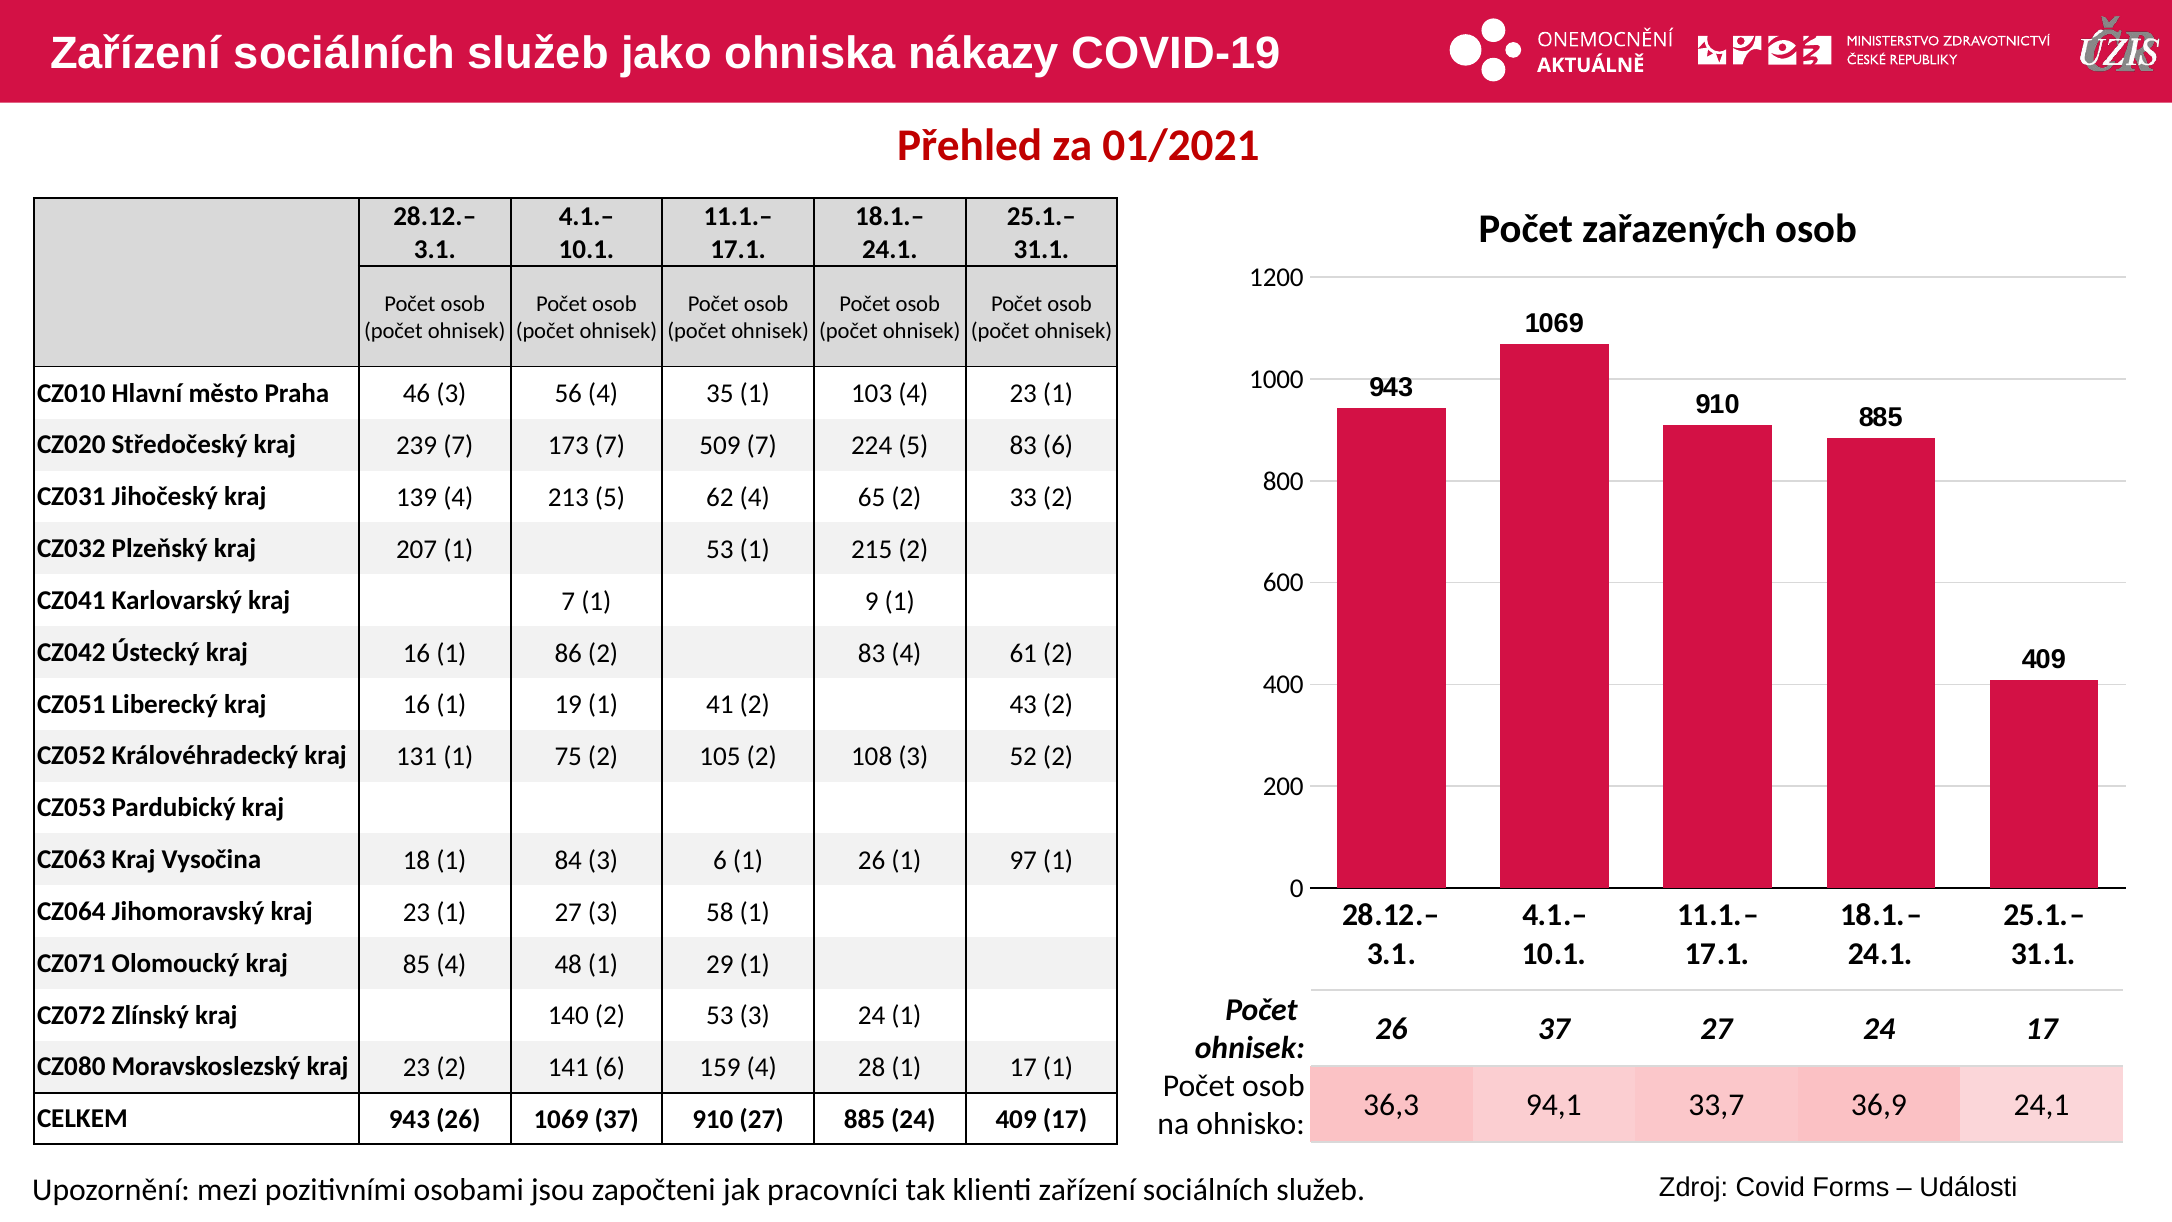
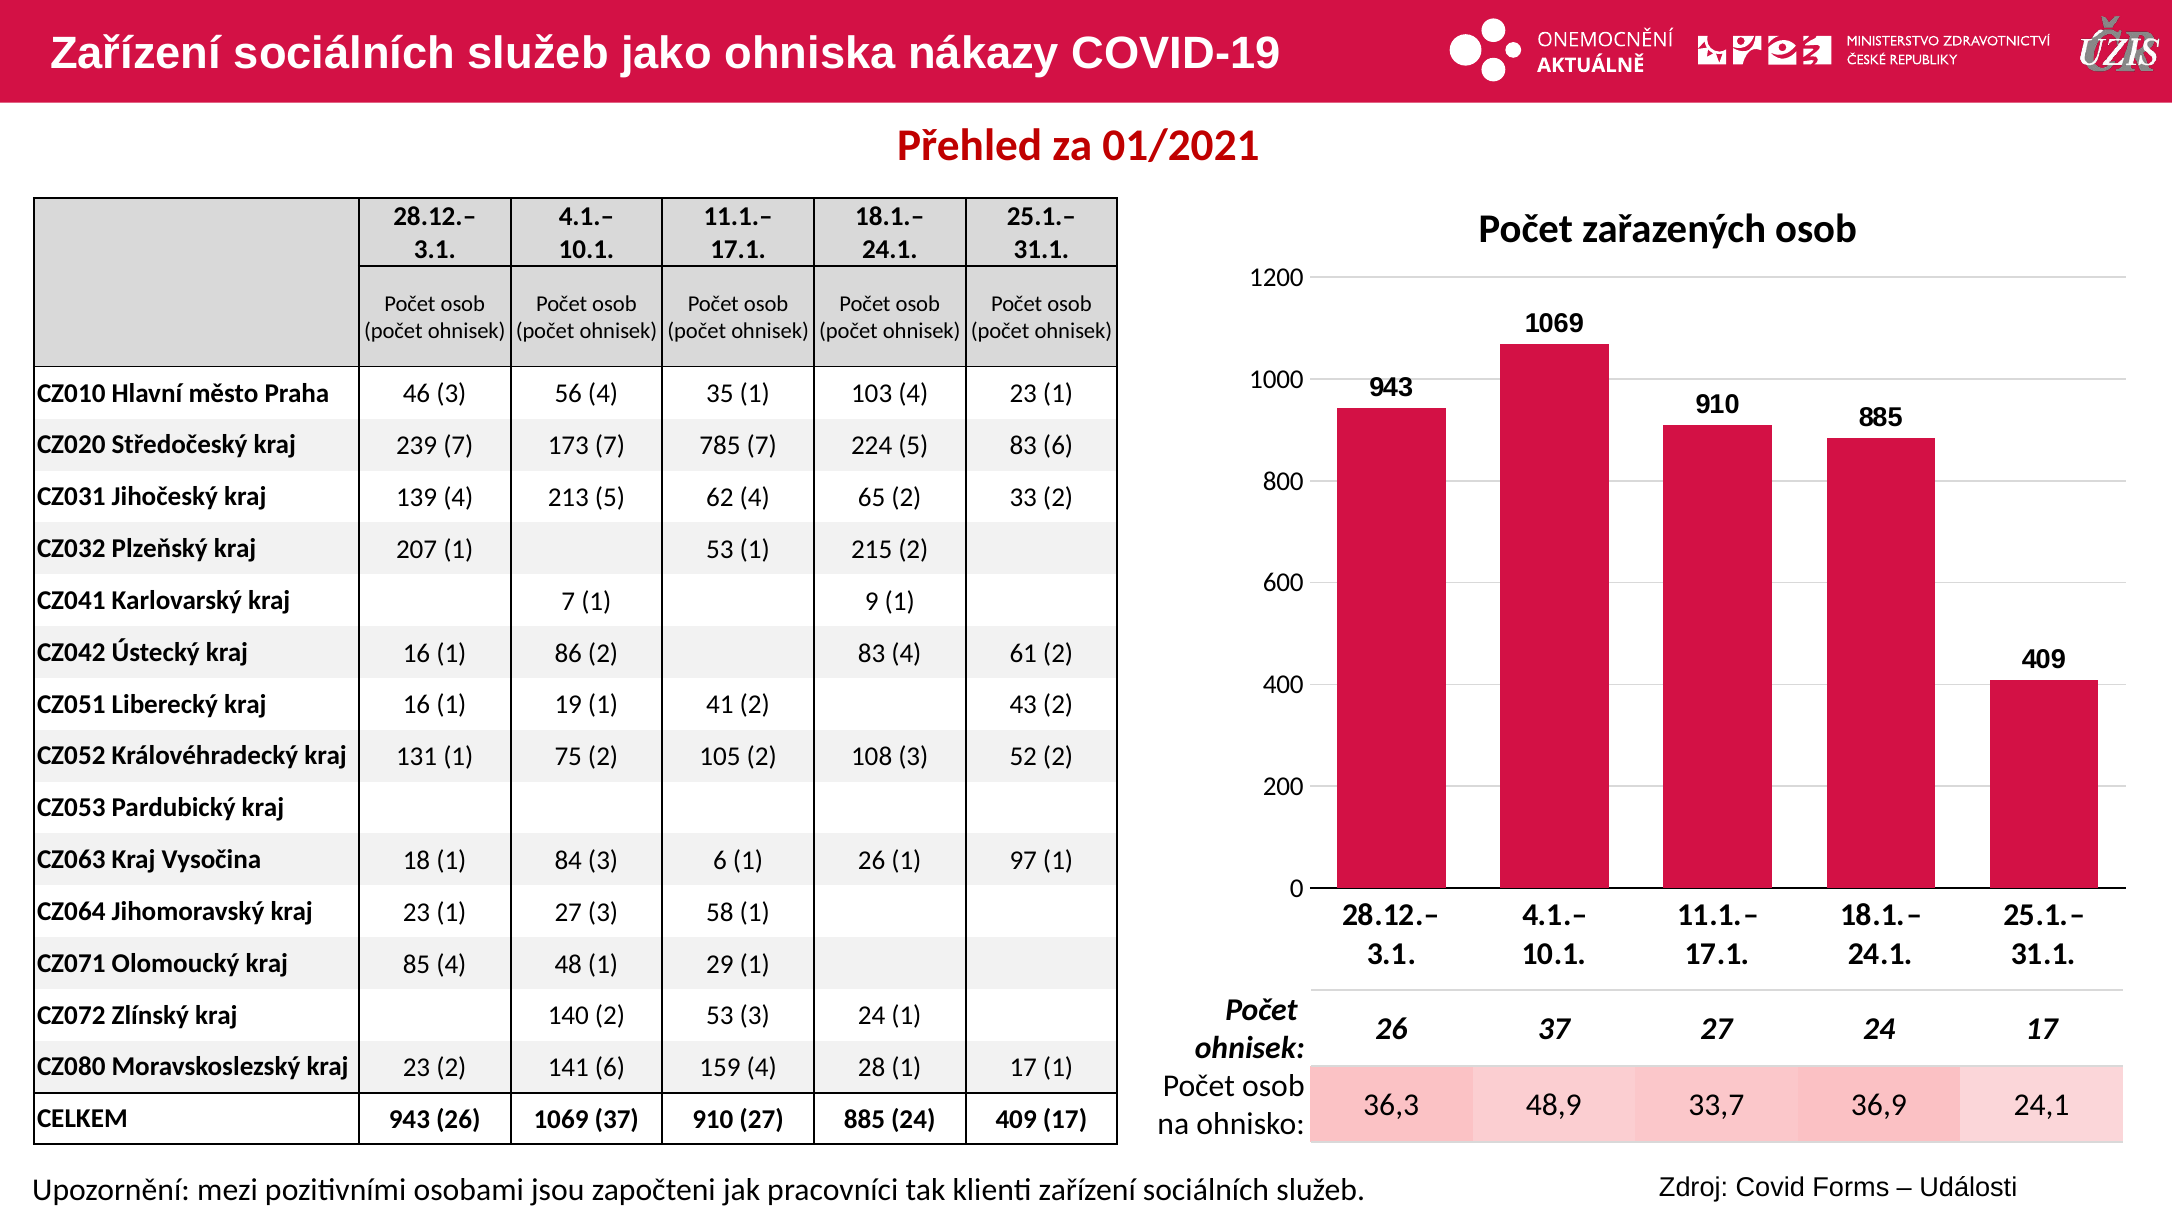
509: 509 -> 785
94,1: 94,1 -> 48,9
